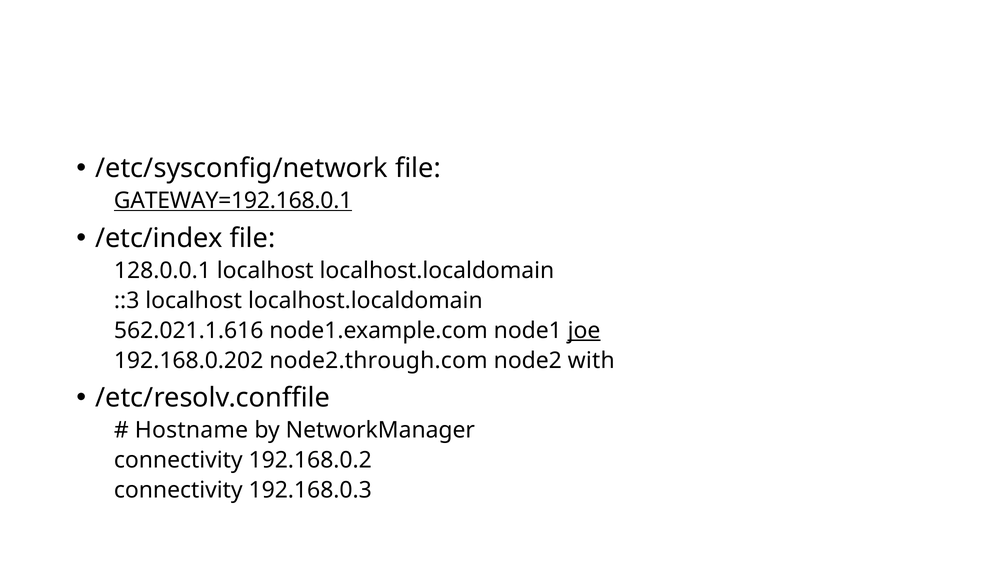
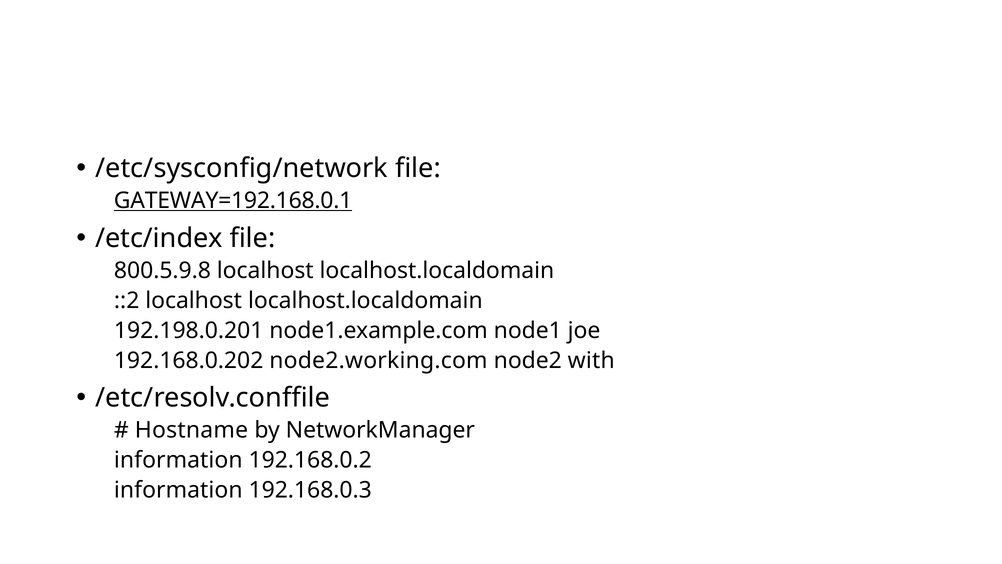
128.0.0.1: 128.0.0.1 -> 800.5.9.8
::3: ::3 -> ::2
562.021.1.616: 562.021.1.616 -> 192.198.0.201
joe underline: present -> none
node2.through.com: node2.through.com -> node2.working.com
connectivity at (178, 460): connectivity -> information
connectivity at (178, 490): connectivity -> information
